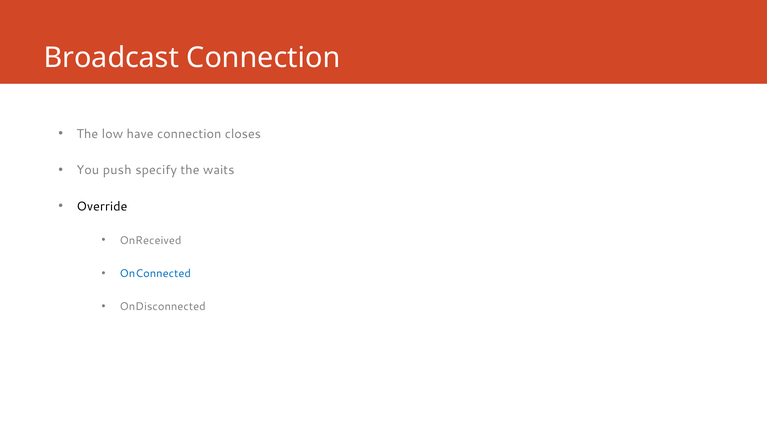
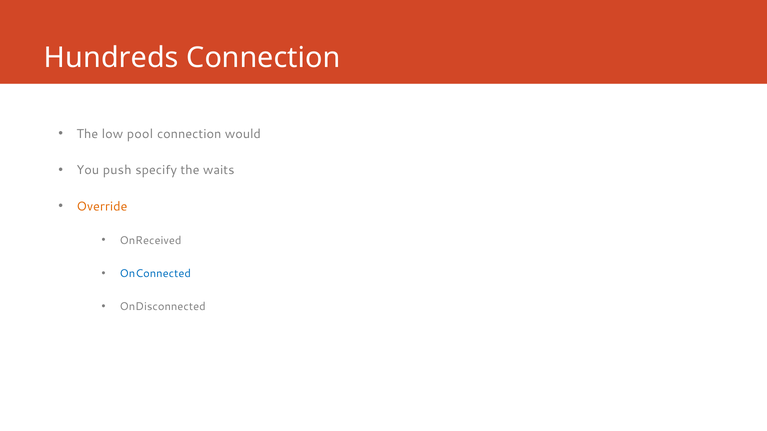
Broadcast: Broadcast -> Hundreds
have: have -> pool
closes: closes -> would
Override colour: black -> orange
